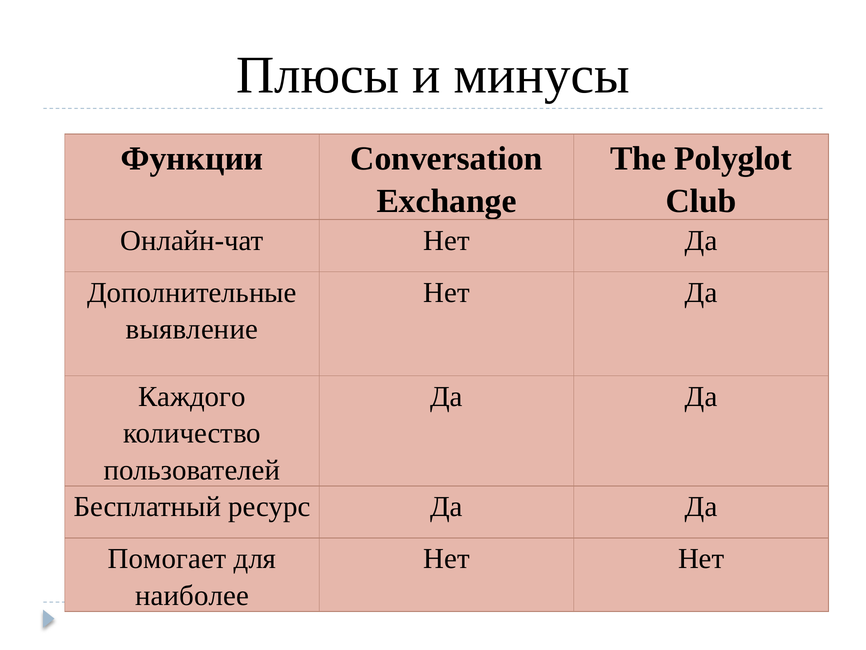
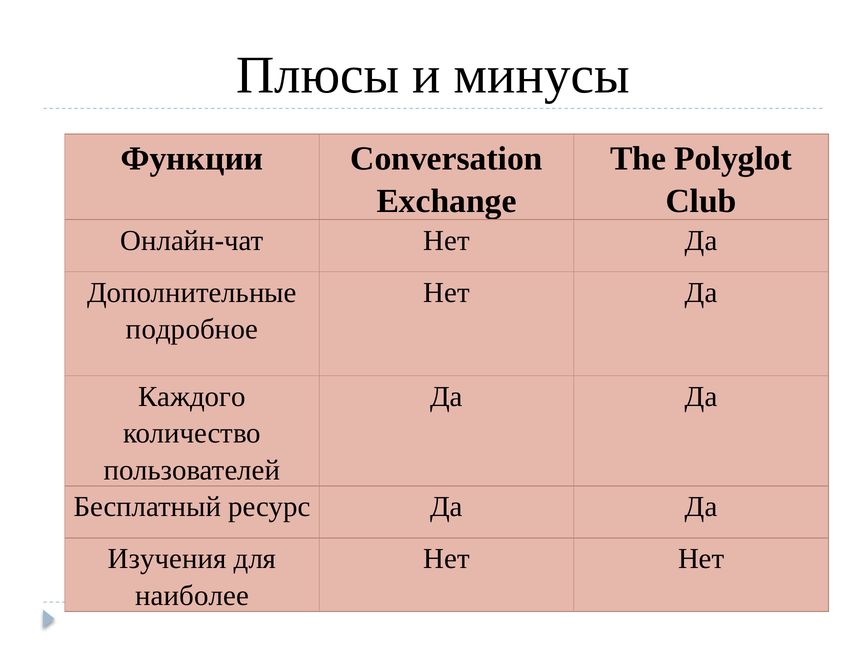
выявление: выявление -> подробное
Помогает: Помогает -> Изучения
